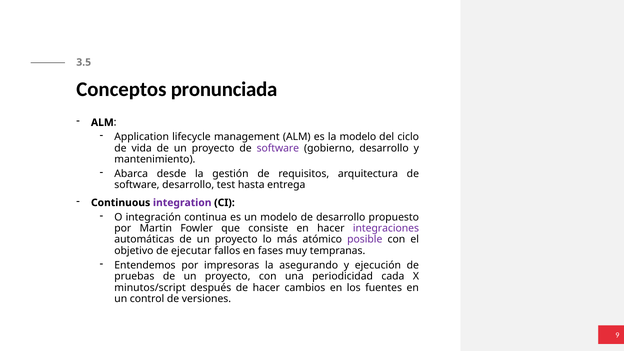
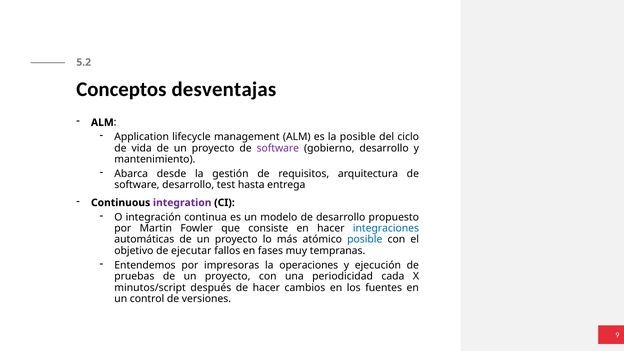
3.5: 3.5 -> 5.2
pronunciada: pronunciada -> desventajas
la modelo: modelo -> posible
integraciones colour: purple -> blue
posible at (365, 240) colour: purple -> blue
asegurando: asegurando -> operaciones
